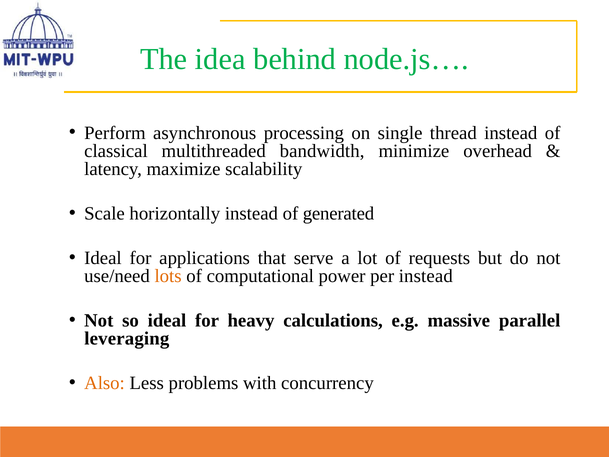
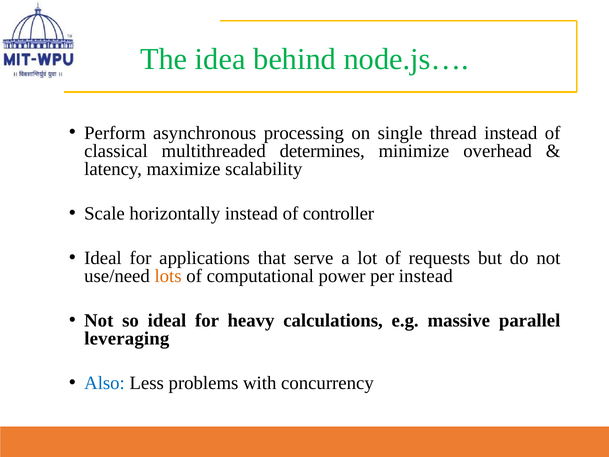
bandwidth: bandwidth -> determines
generated: generated -> controller
Also colour: orange -> blue
